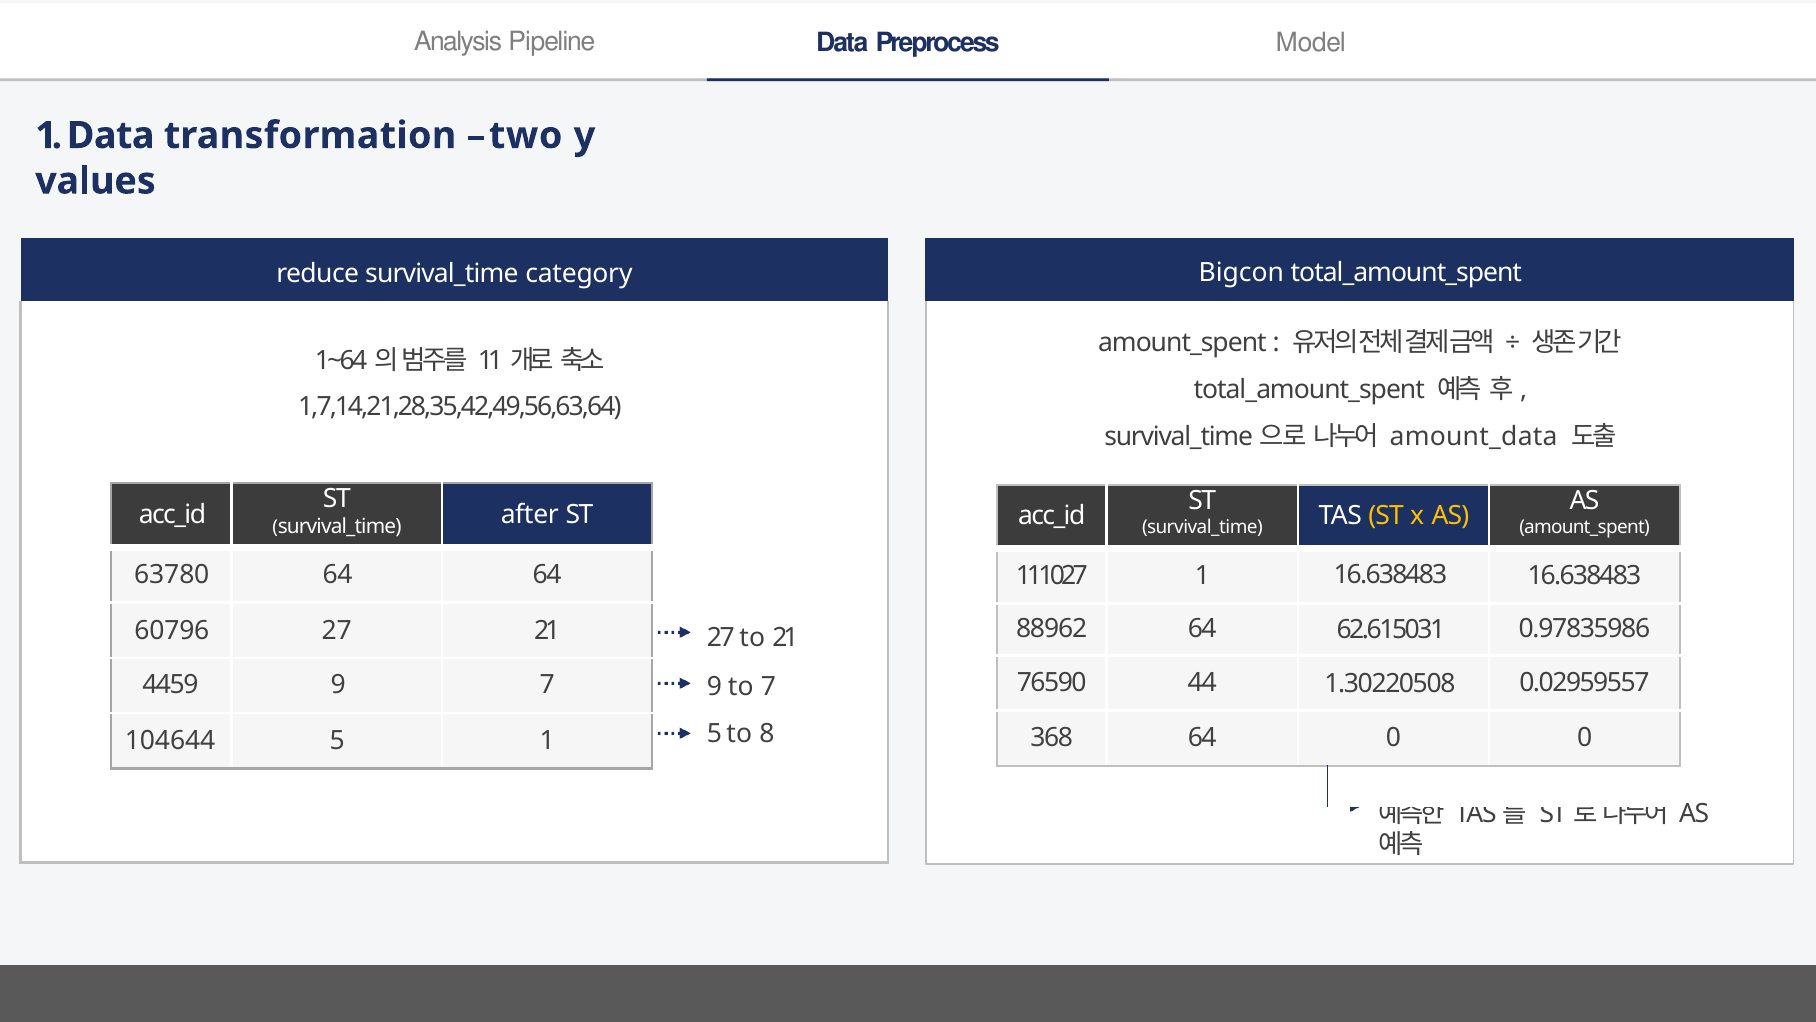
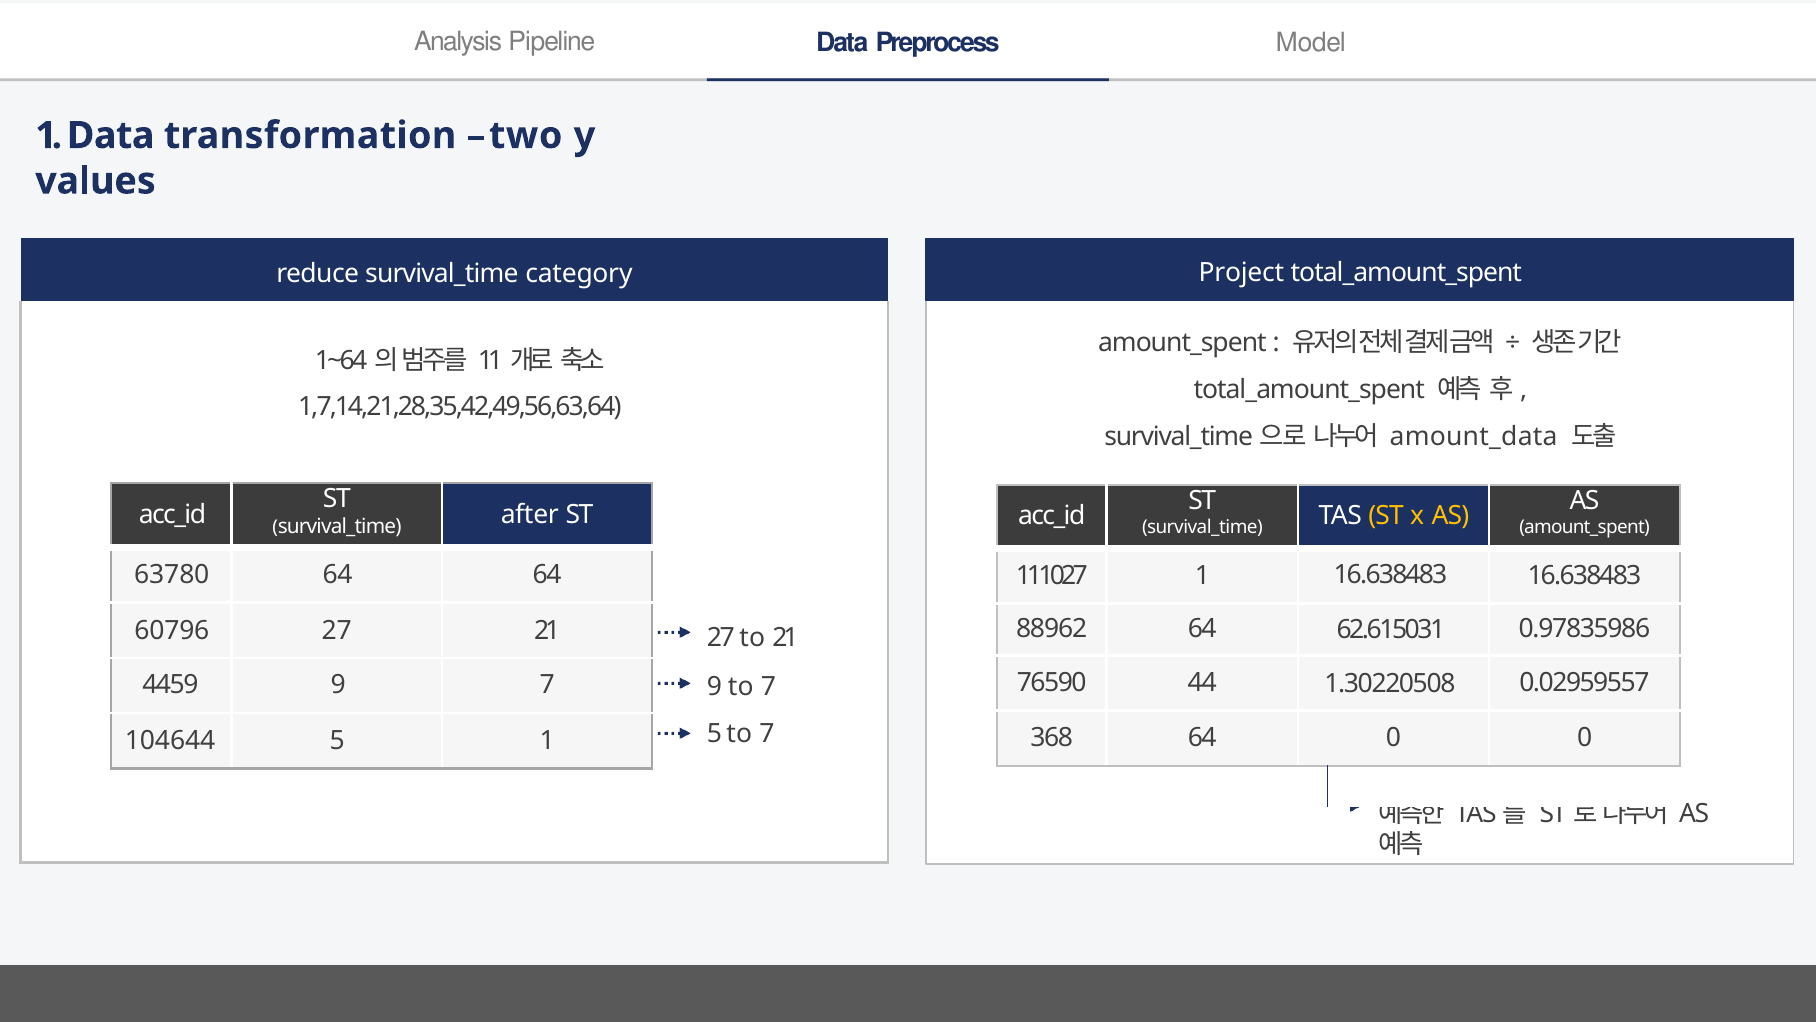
Bigcon: Bigcon -> Project
5 to 8: 8 -> 7
